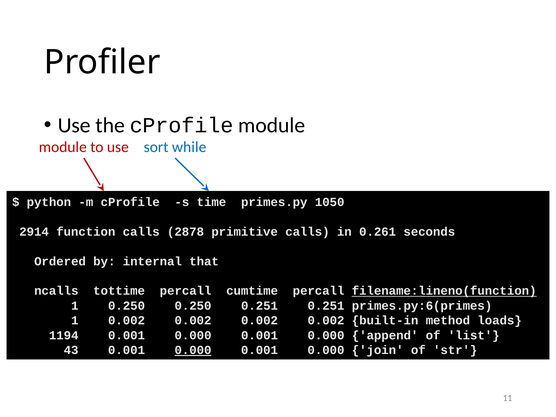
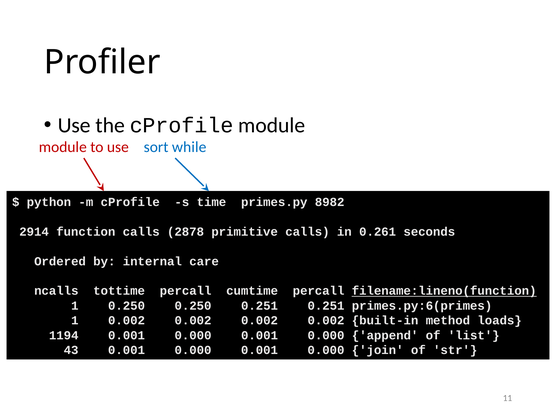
1050: 1050 -> 8982
that: that -> care
0.000 at (193, 350) underline: present -> none
